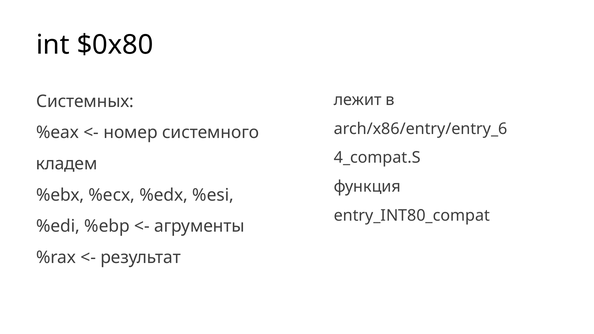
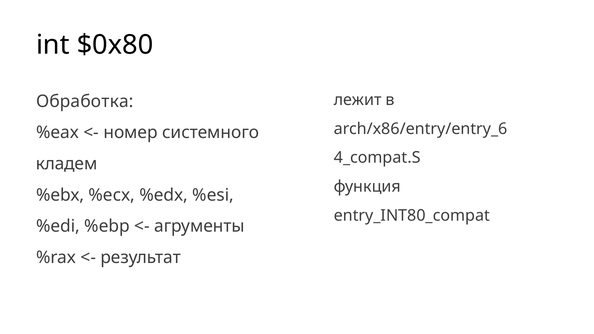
Системных: Системных -> Обработка
